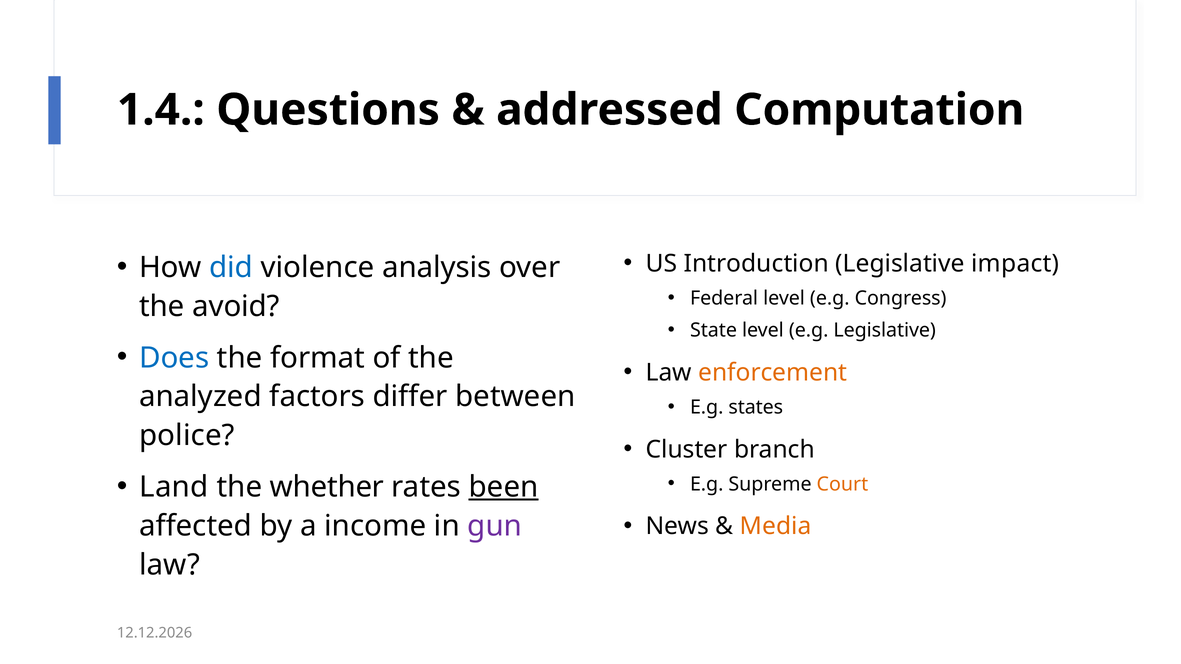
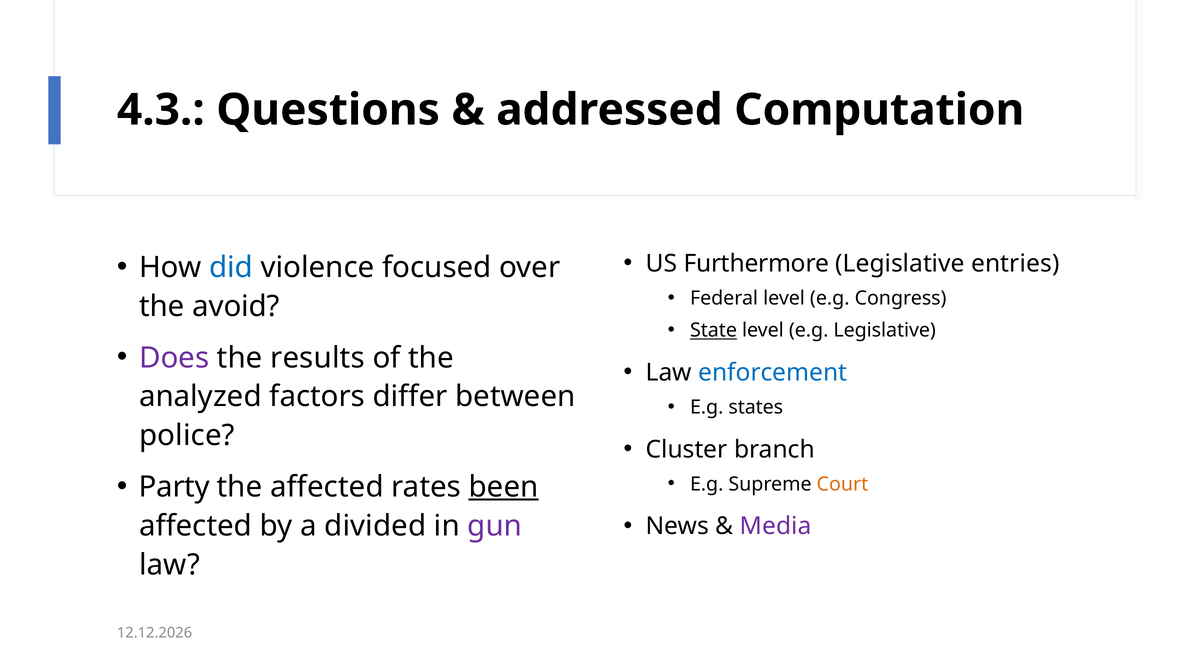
1.4: 1.4 -> 4.3
Introduction: Introduction -> Furthermore
impact: impact -> entries
analysis: analysis -> focused
State underline: none -> present
Does colour: blue -> purple
format: format -> results
enforcement colour: orange -> blue
Land: Land -> Party
the whether: whether -> affected
Media colour: orange -> purple
income: income -> divided
